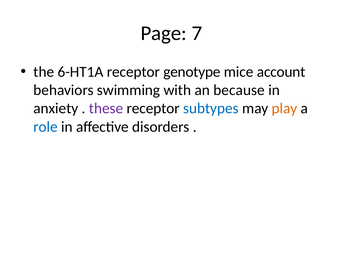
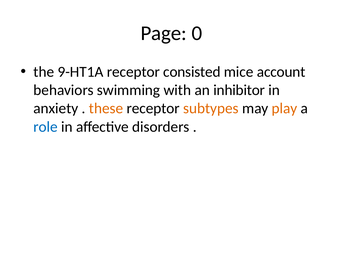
7: 7 -> 0
6-HT1A: 6-HT1A -> 9-HT1A
genotype: genotype -> consisted
because: because -> inhibitor
these colour: purple -> orange
subtypes colour: blue -> orange
